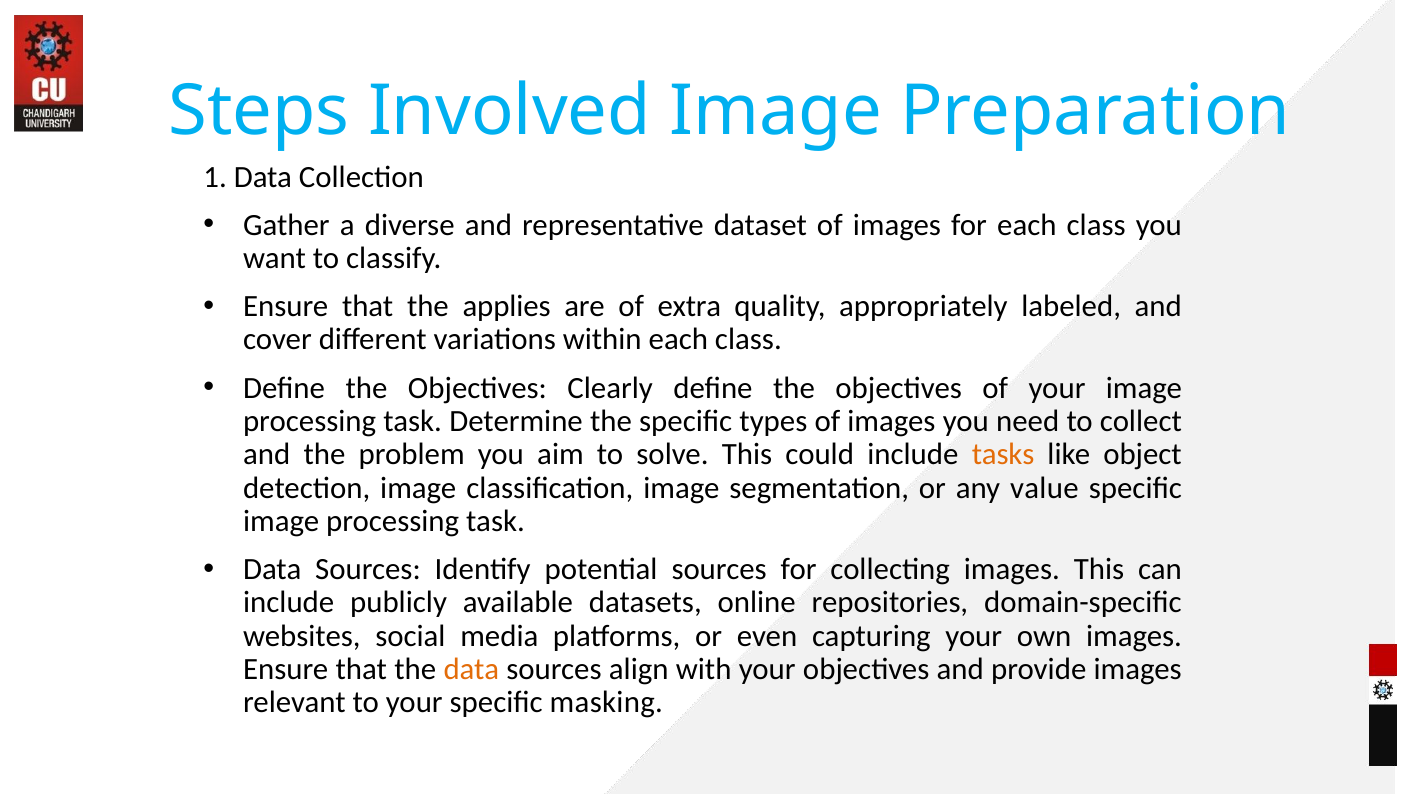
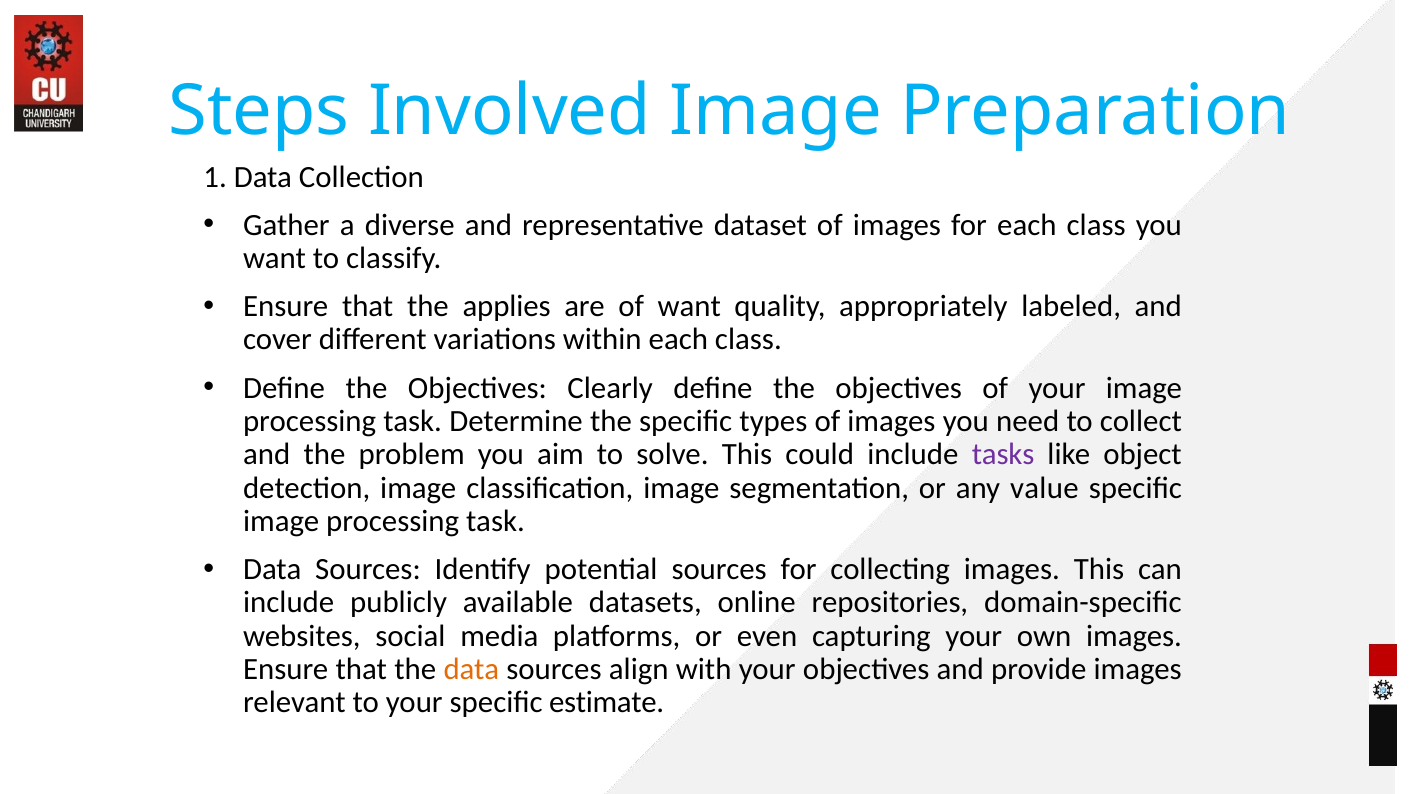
of extra: extra -> want
tasks colour: orange -> purple
masking: masking -> estimate
